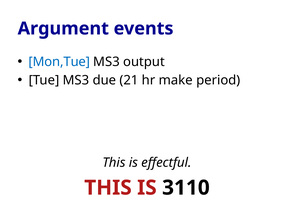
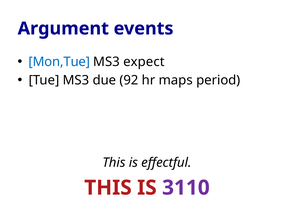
output: output -> expect
21: 21 -> 92
make: make -> maps
3110 colour: black -> purple
